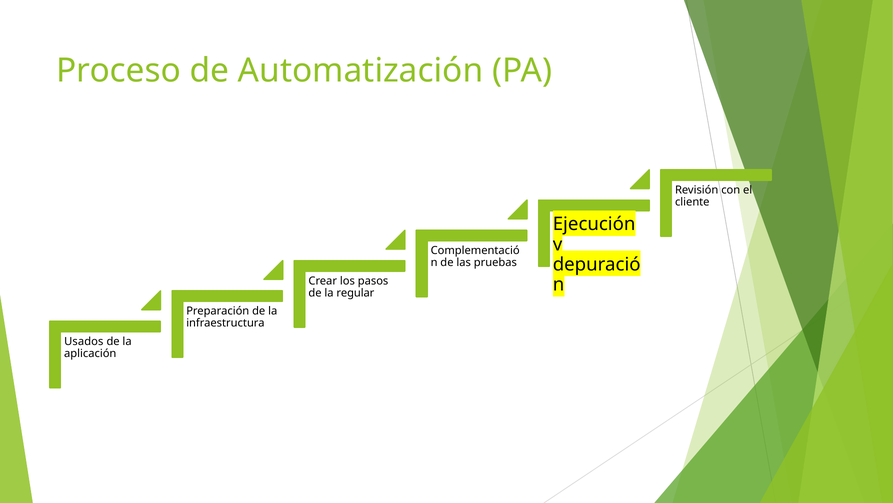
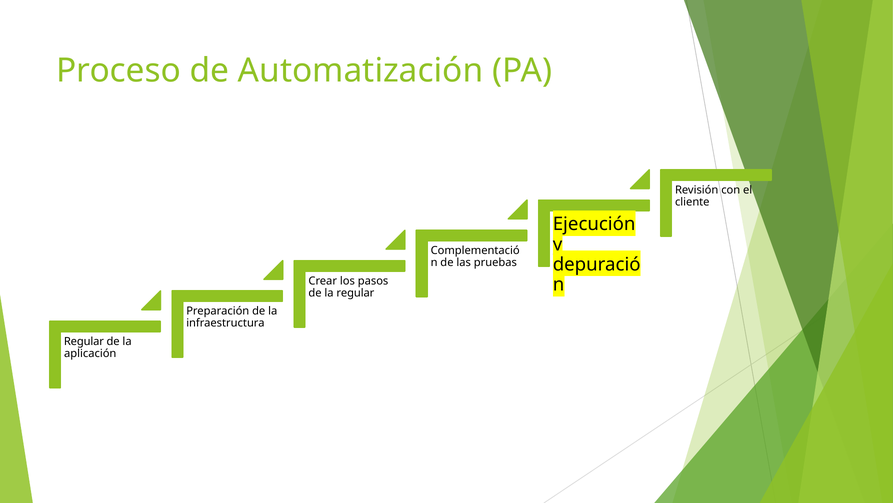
Usados at (84, 341): Usados -> Regular
